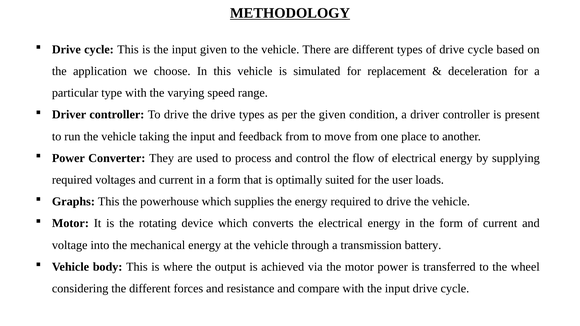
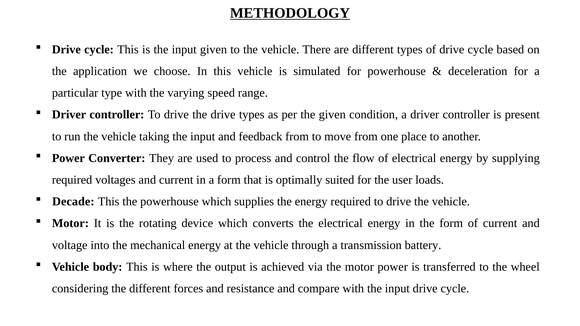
for replacement: replacement -> powerhouse
Graphs: Graphs -> Decade
